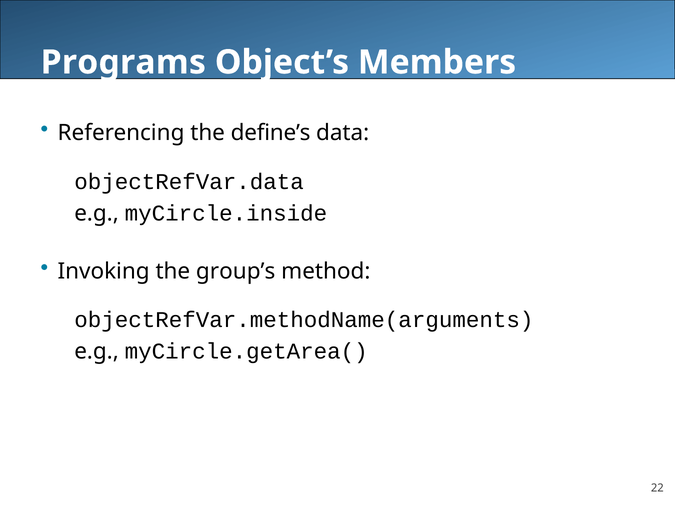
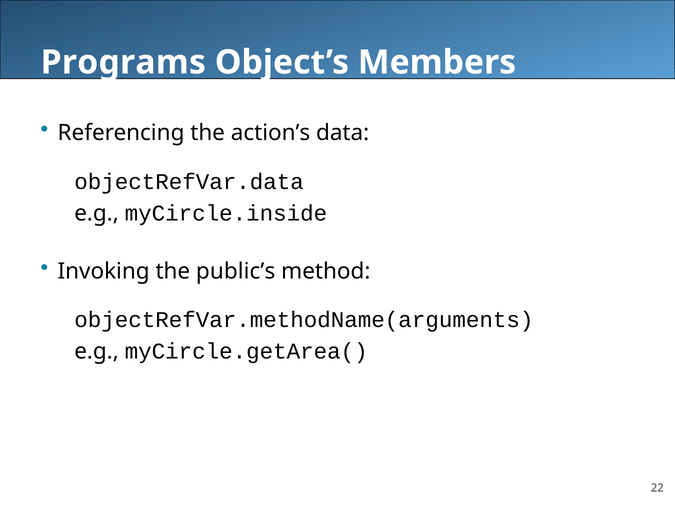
define’s: define’s -> action’s
group’s: group’s -> public’s
